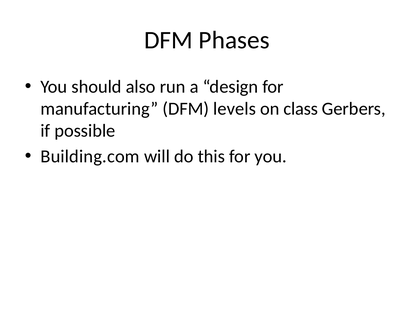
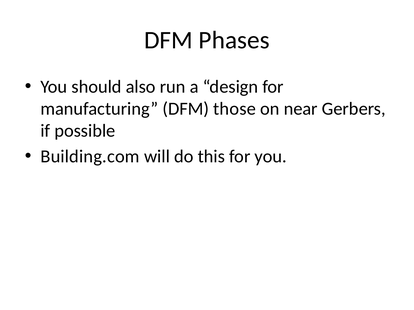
levels: levels -> those
class: class -> near
